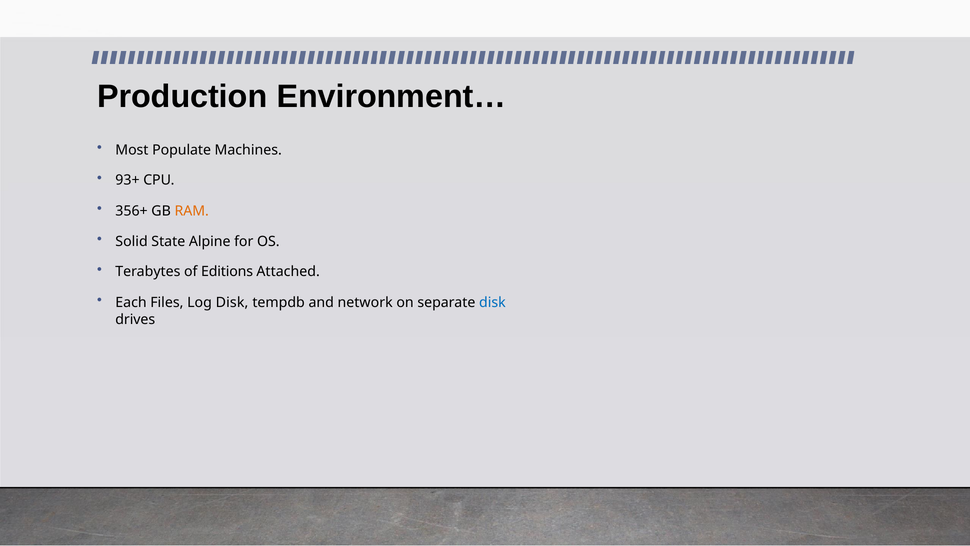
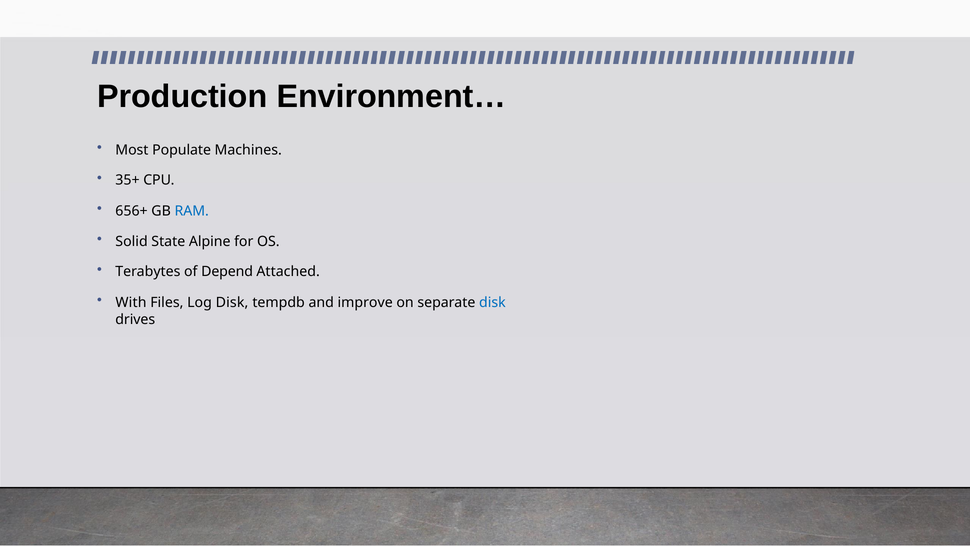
93+: 93+ -> 35+
356+: 356+ -> 656+
RAM colour: orange -> blue
Editions: Editions -> Depend
Each: Each -> With
network: network -> improve
